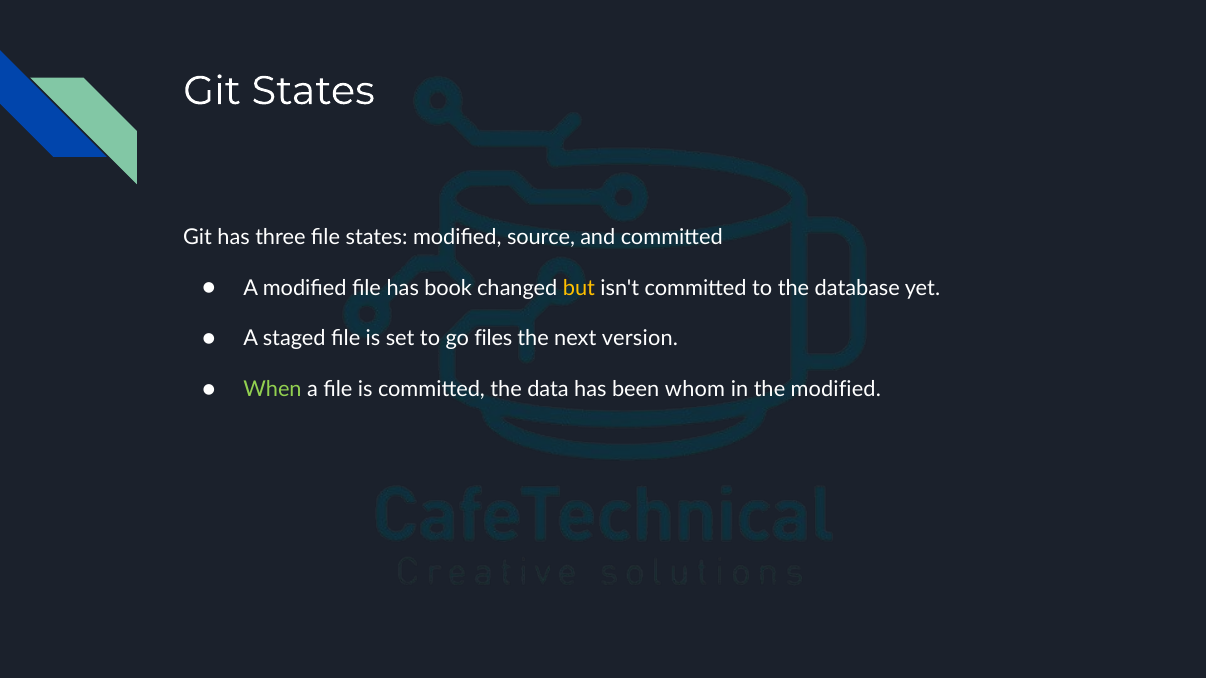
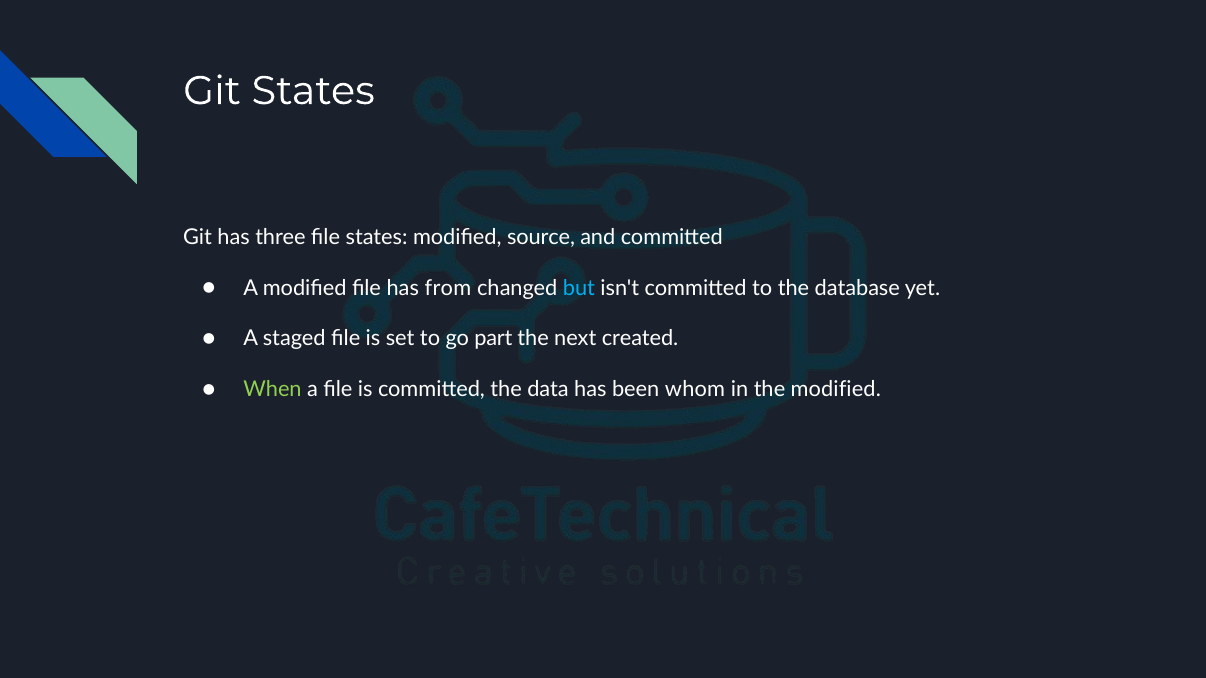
book: book -> from
but colour: yellow -> light blue
files: files -> part
version: version -> created
